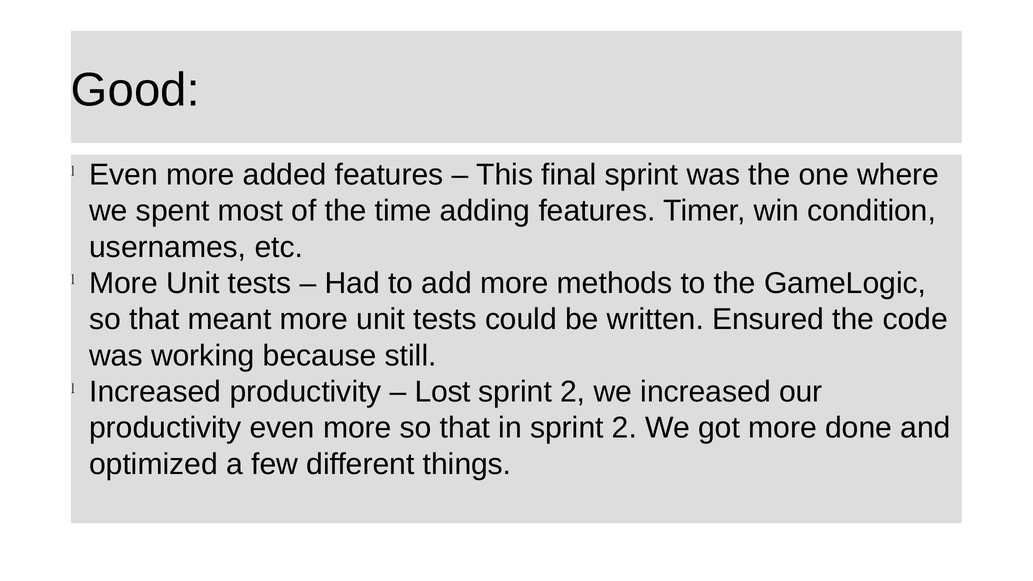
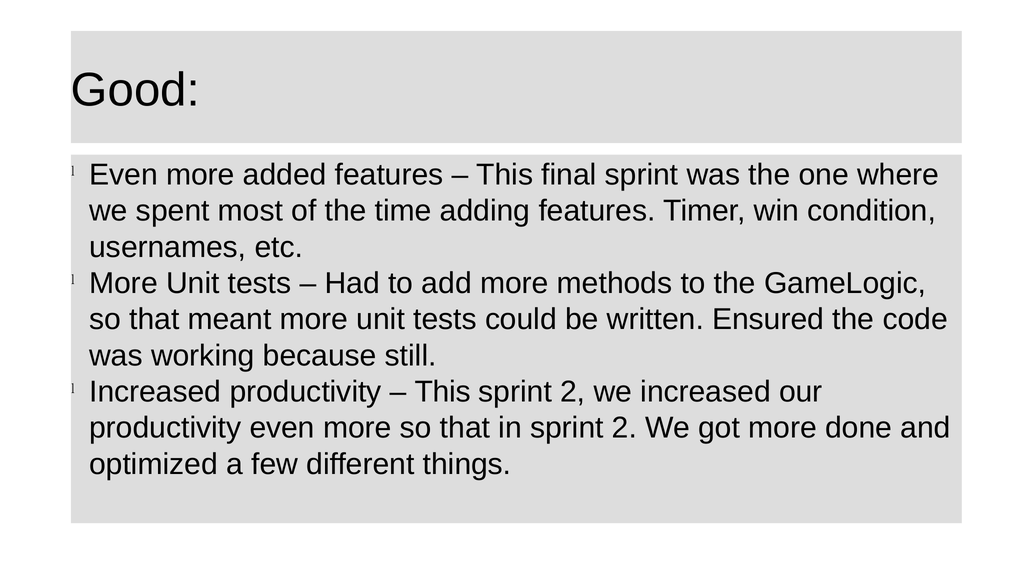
Lost at (443, 392): Lost -> This
